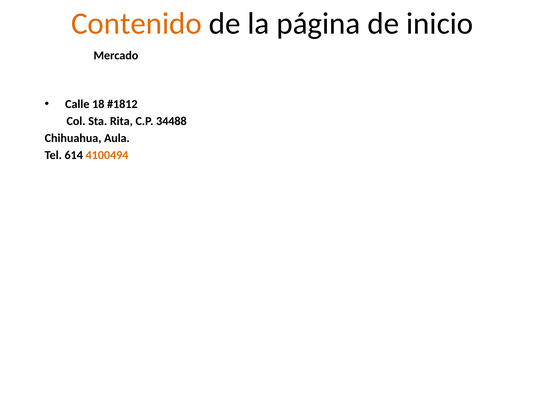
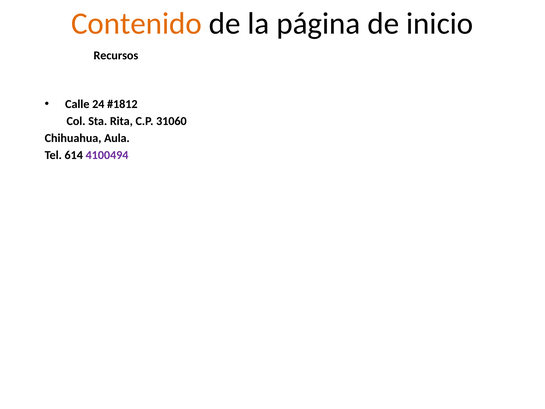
Mercado: Mercado -> Recursos
18: 18 -> 24
34488: 34488 -> 31060
4100494 colour: orange -> purple
